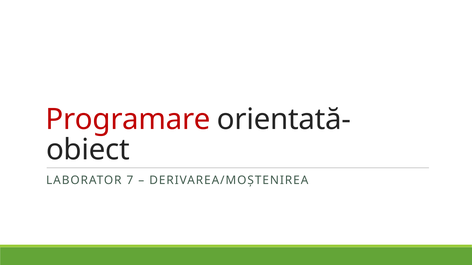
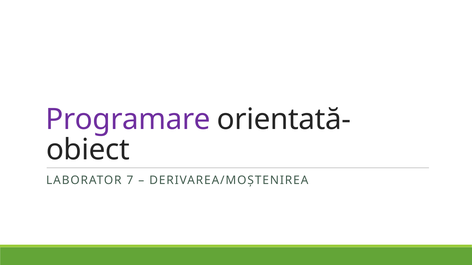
Programare colour: red -> purple
